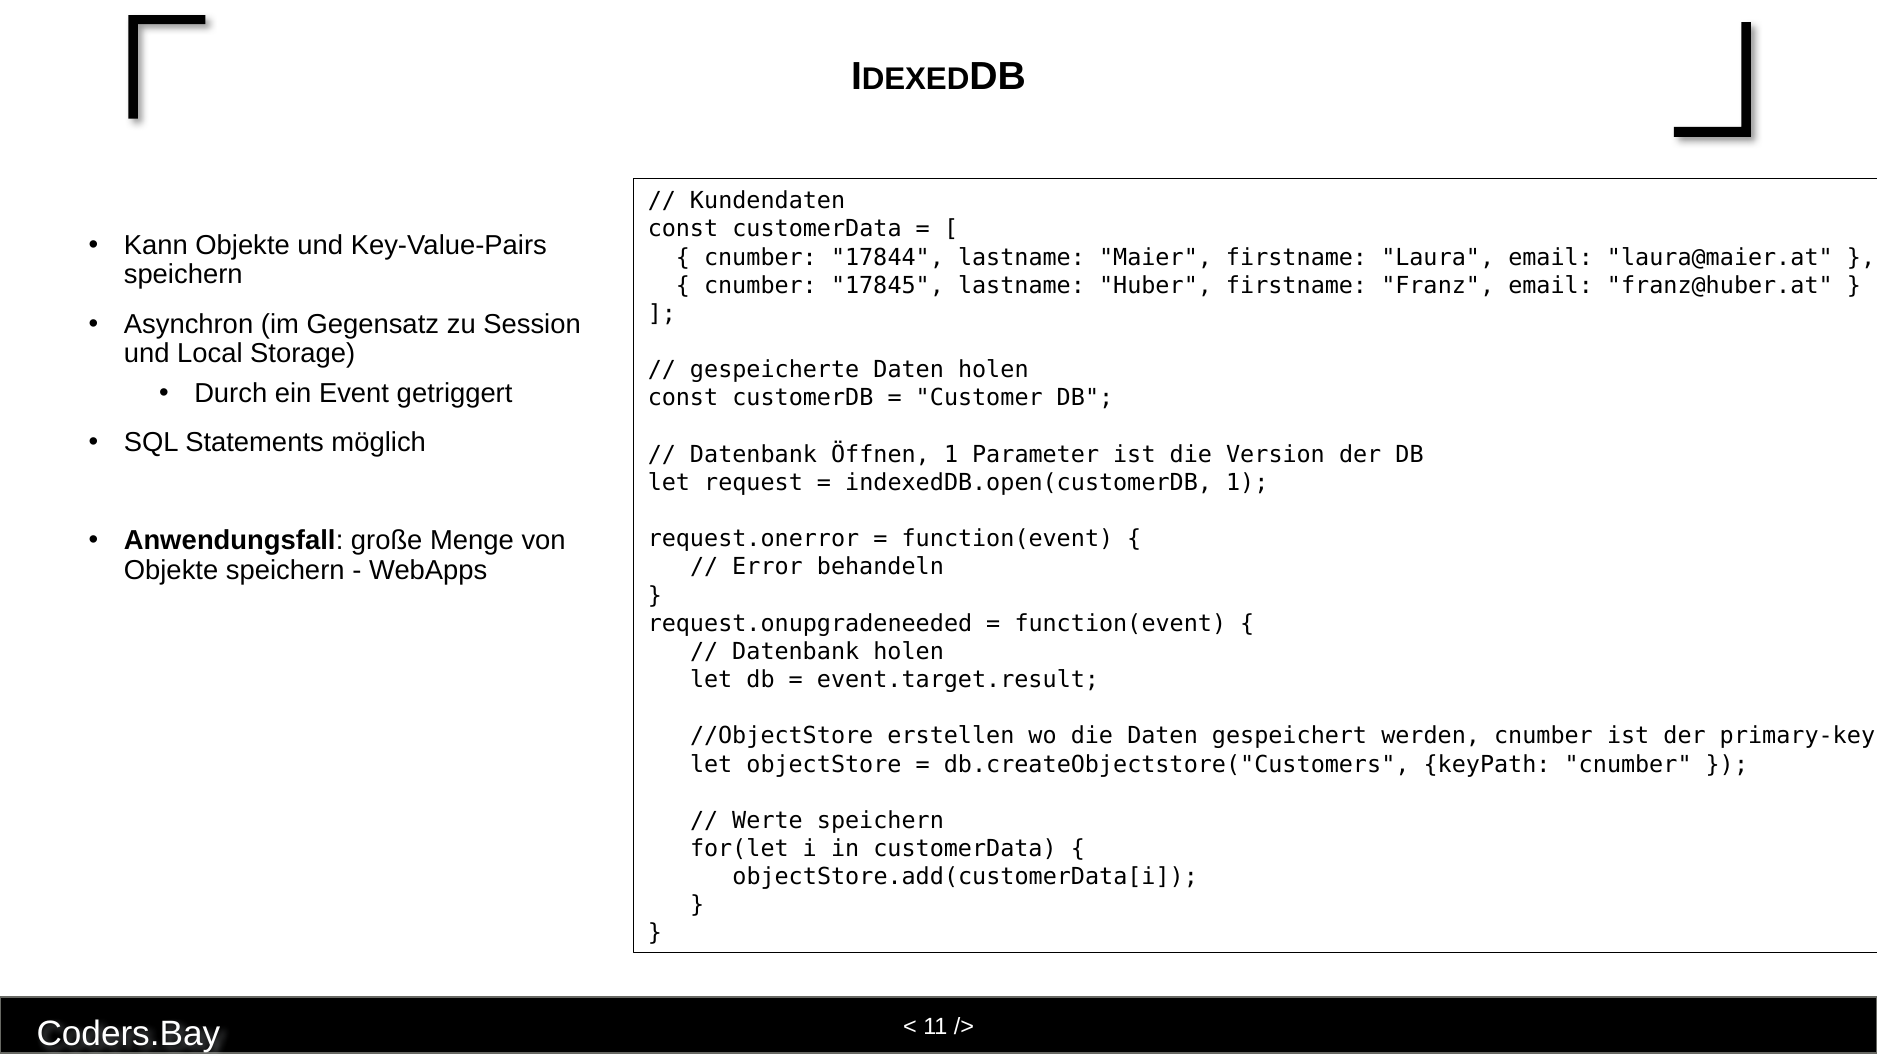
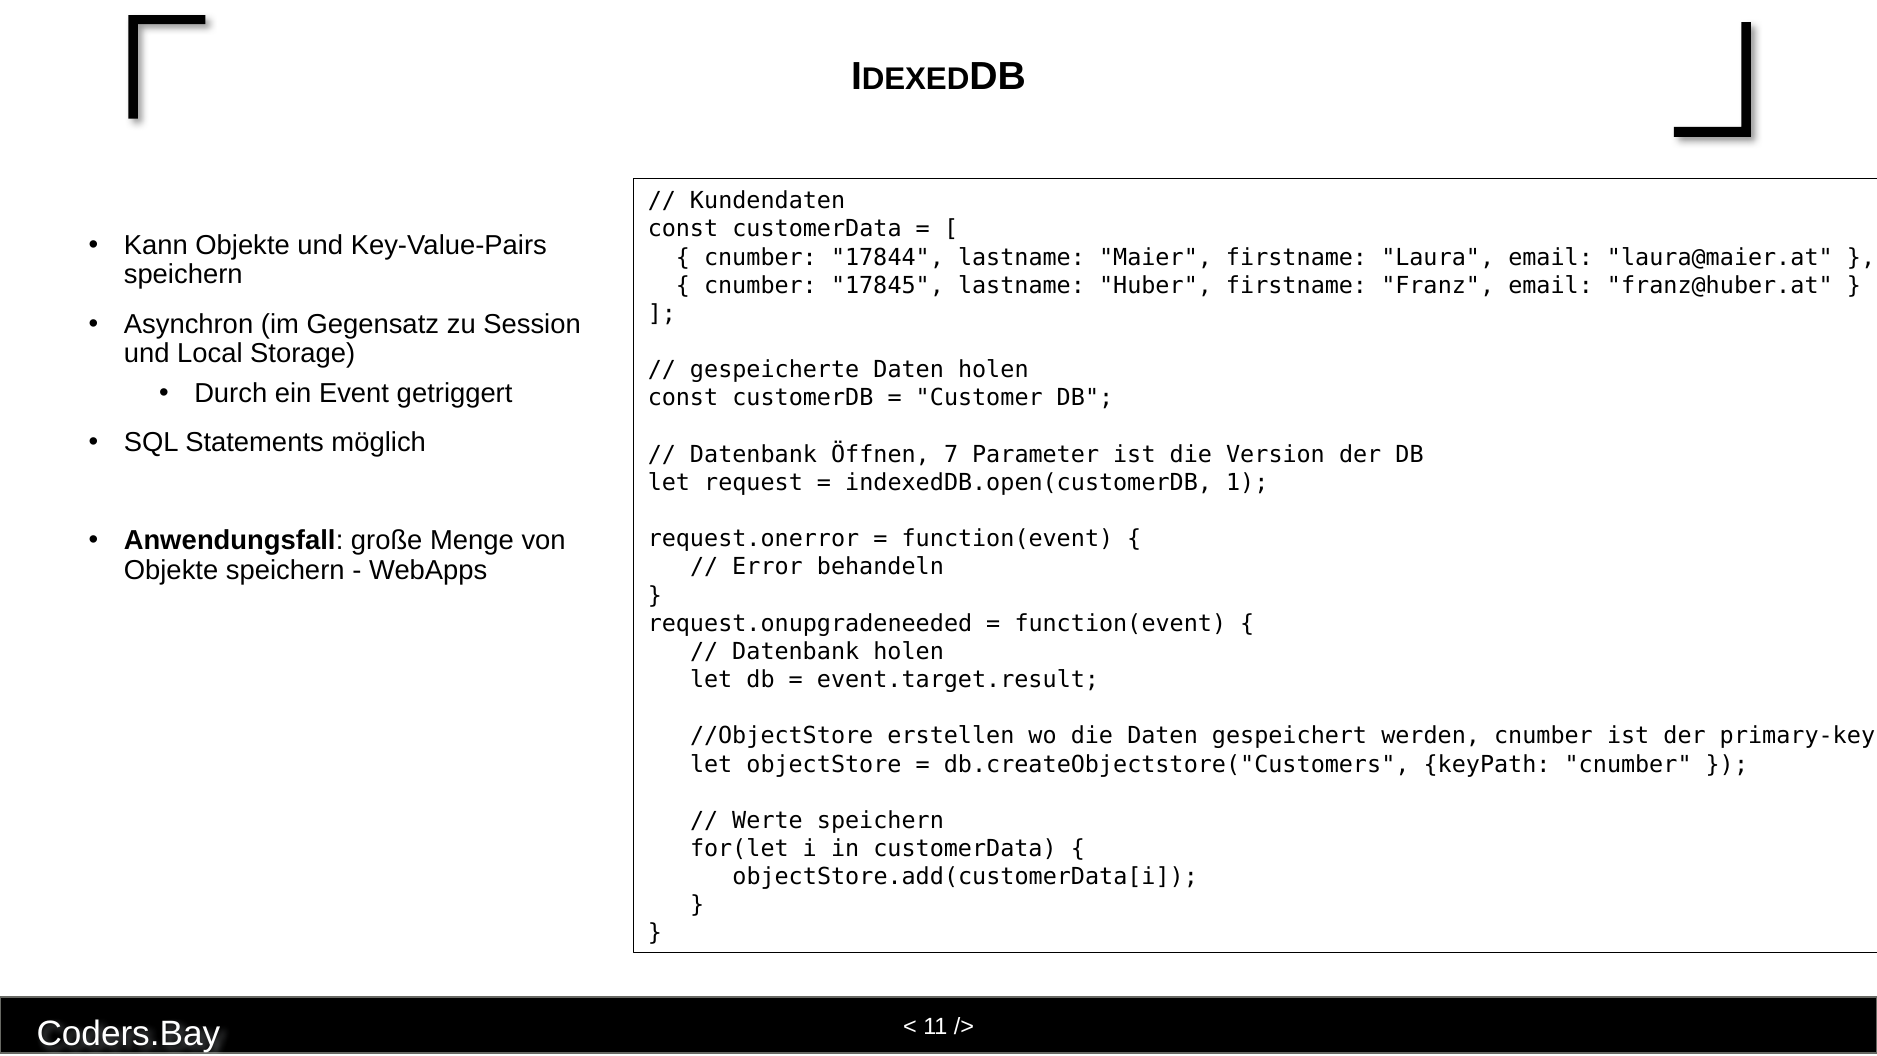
Öffnen 1: 1 -> 7
